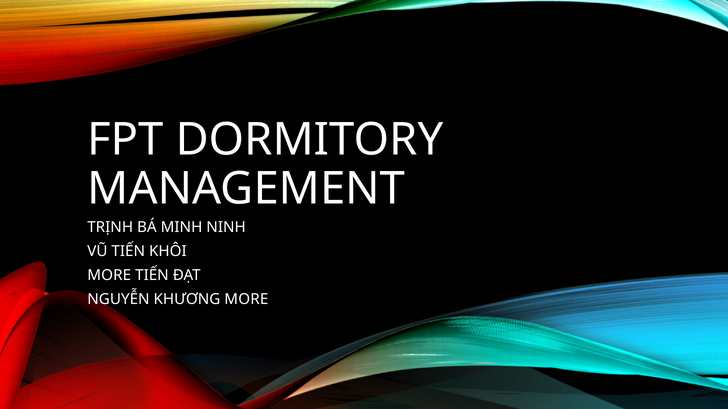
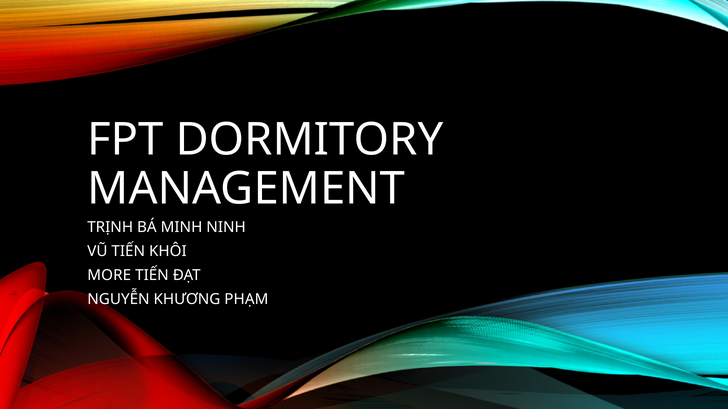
KHƯƠNG MORE: MORE -> PHẠM
